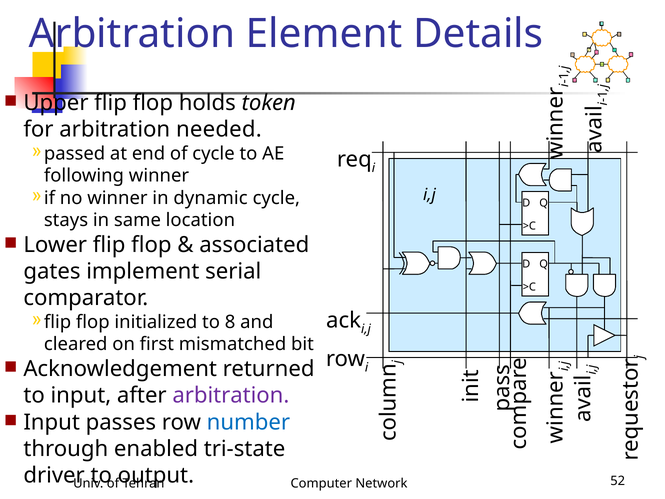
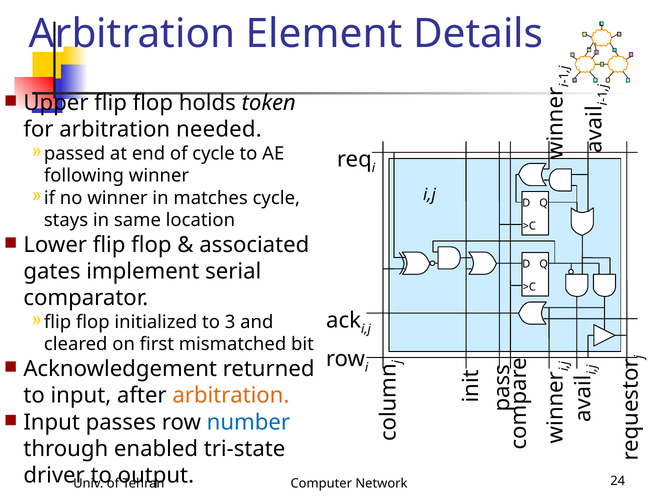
dynamic: dynamic -> matches
8: 8 -> 3
arbitration at (231, 395) colour: purple -> orange
52: 52 -> 24
